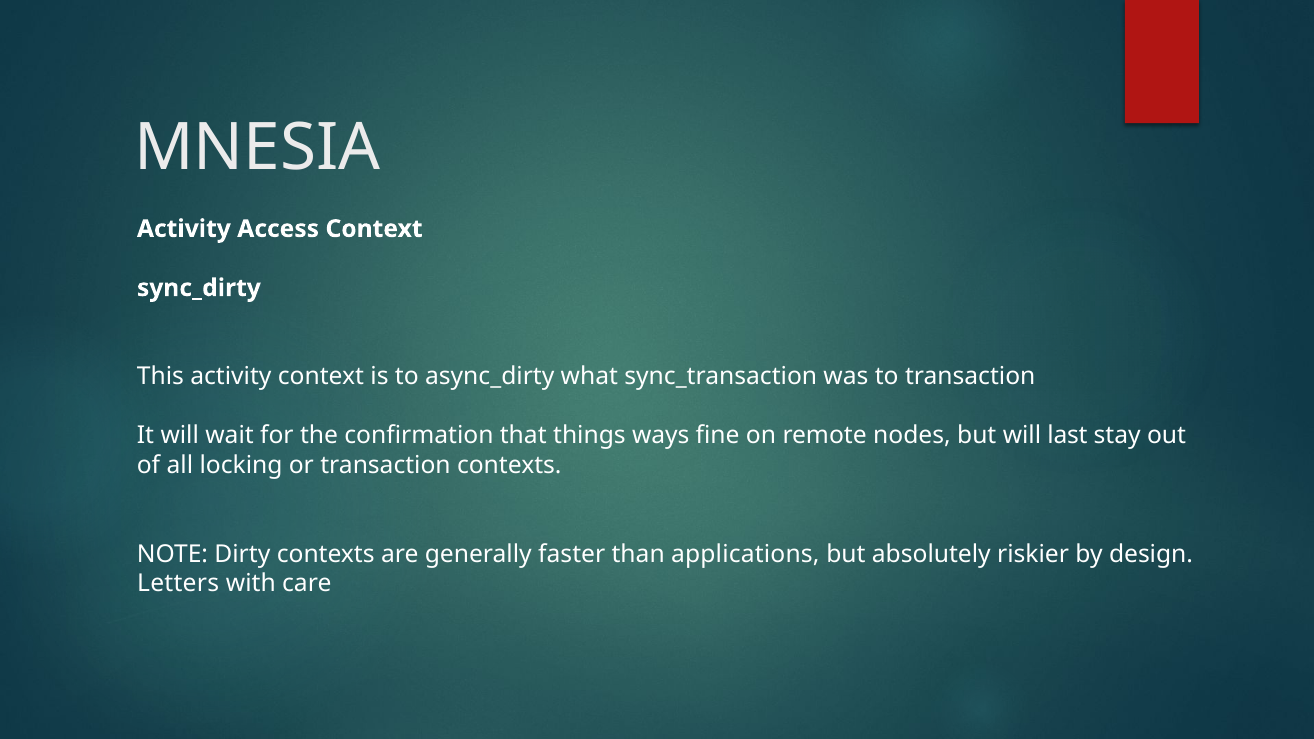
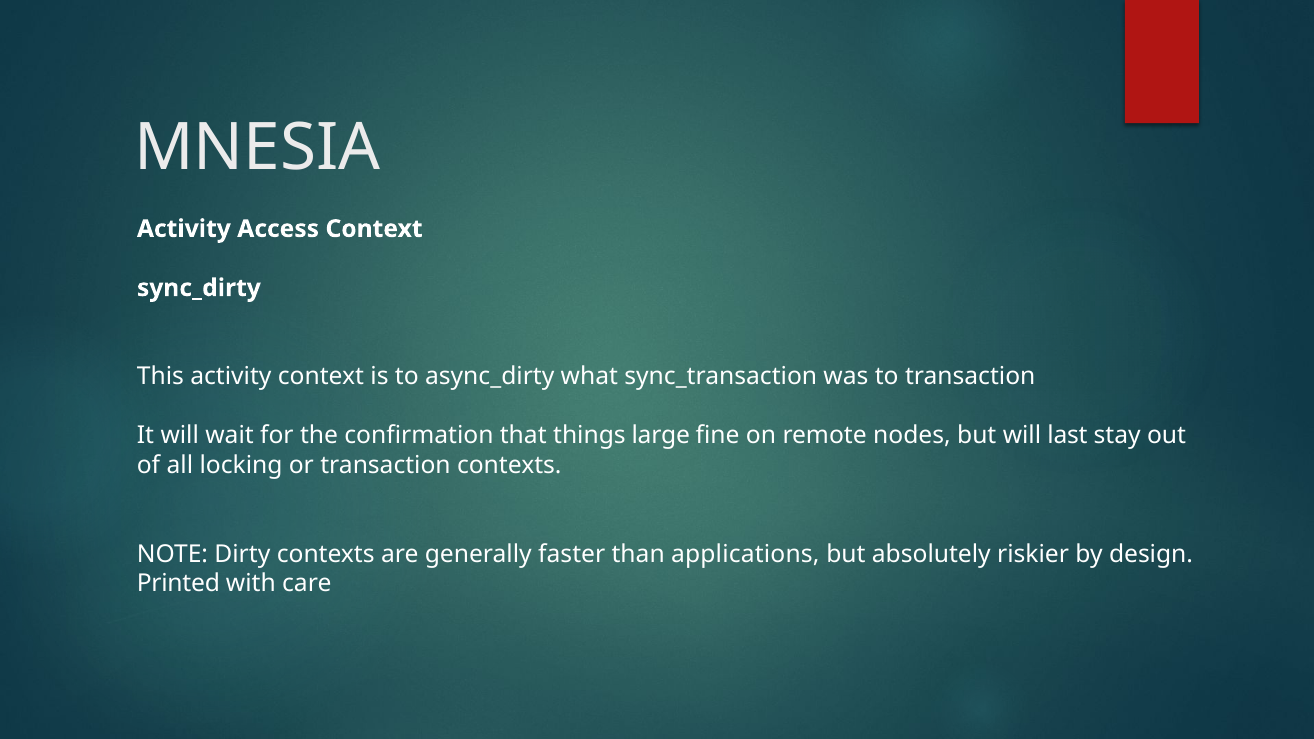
ways: ways -> large
Letters: Letters -> Printed
